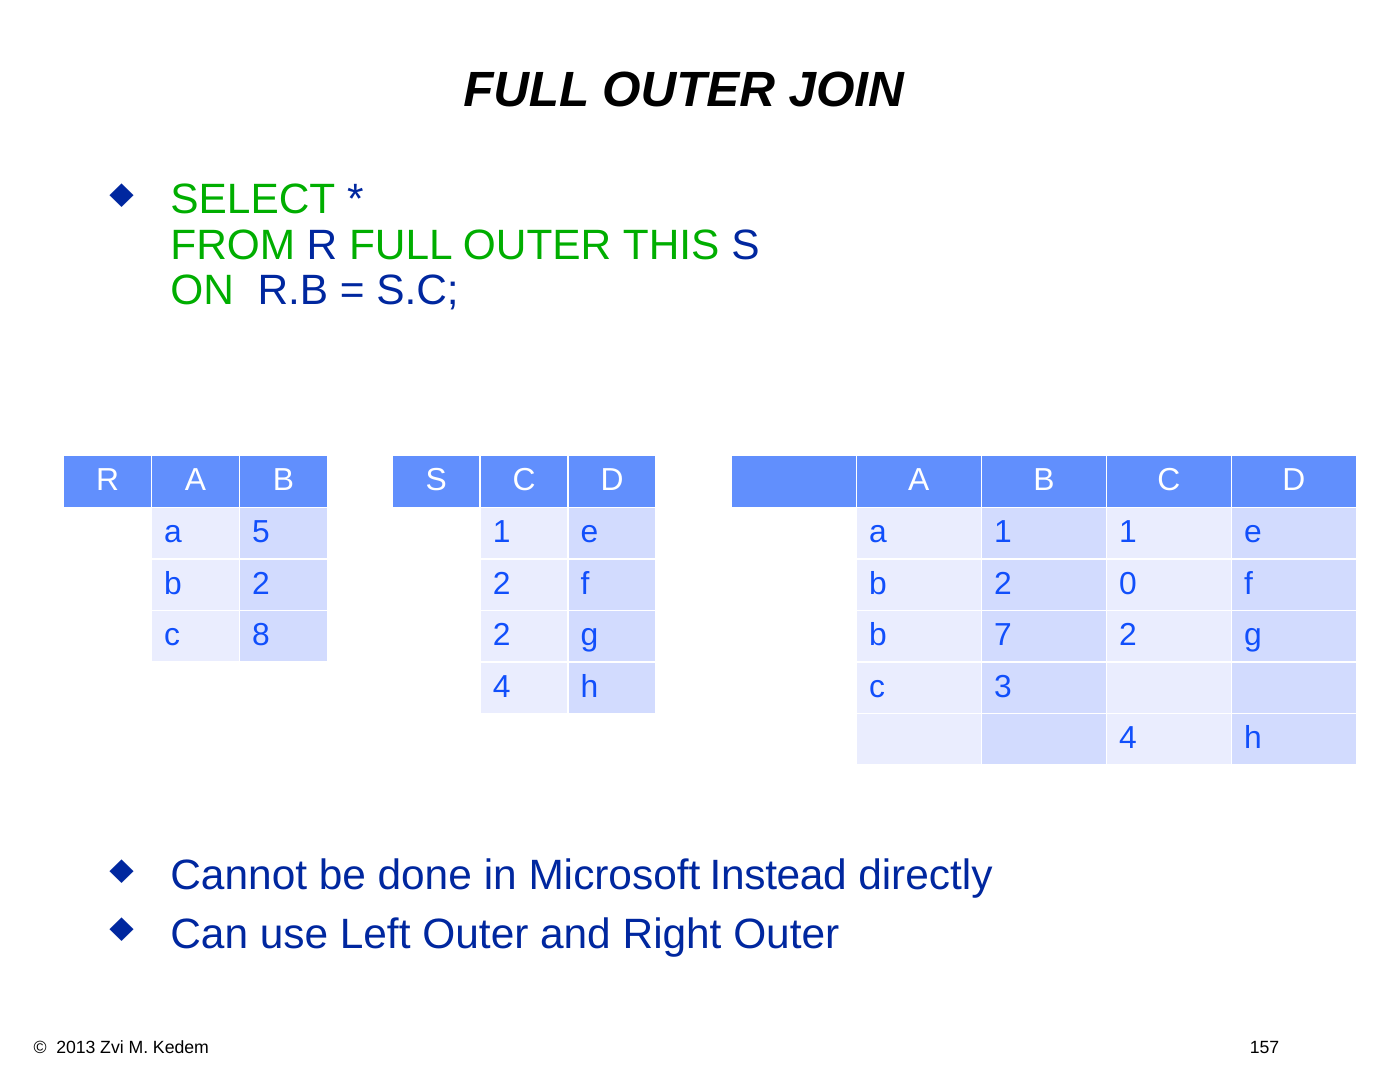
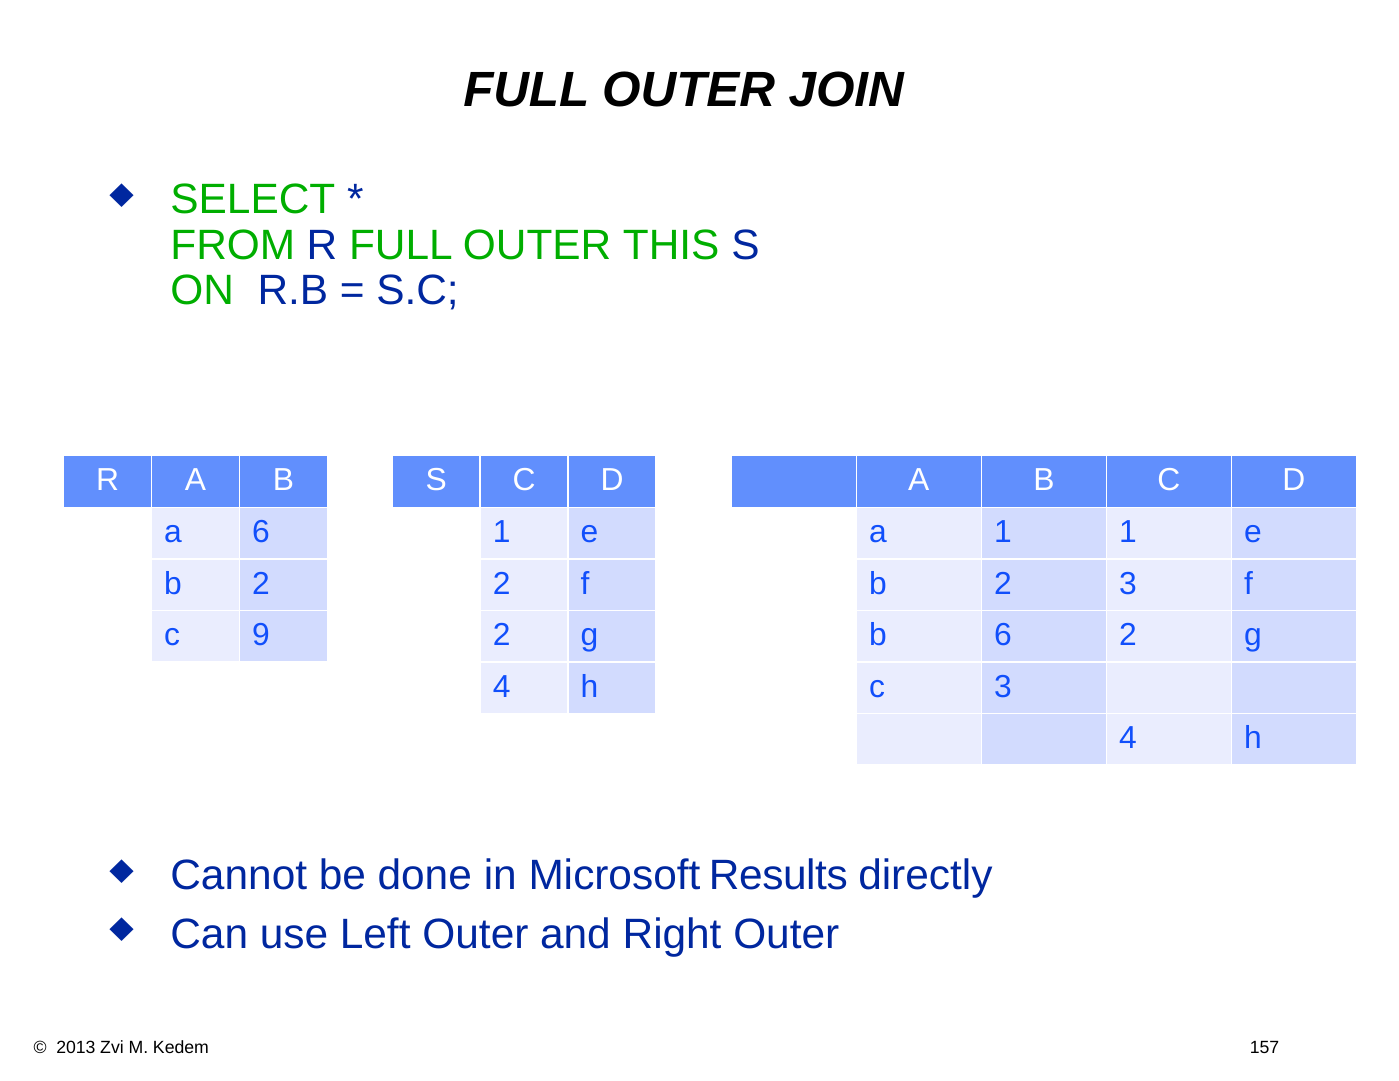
a 5: 5 -> 6
2 0: 0 -> 3
8: 8 -> 9
b 7: 7 -> 6
Instead: Instead -> Results
